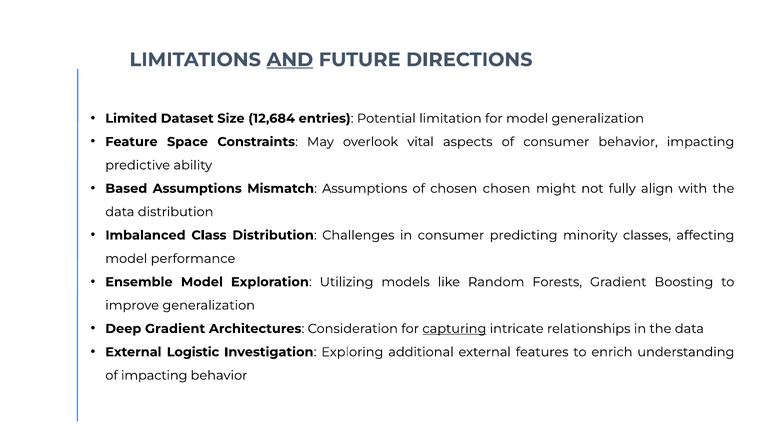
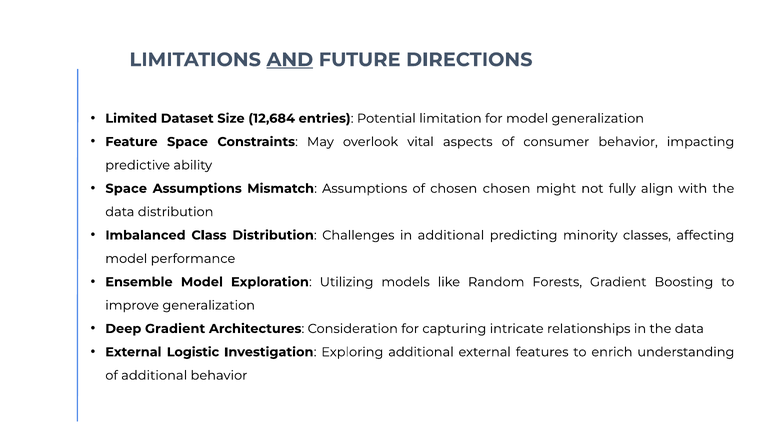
Based at (126, 188): Based -> Space
in consumer: consumer -> additional
capturing underline: present -> none
of impacting: impacting -> additional
